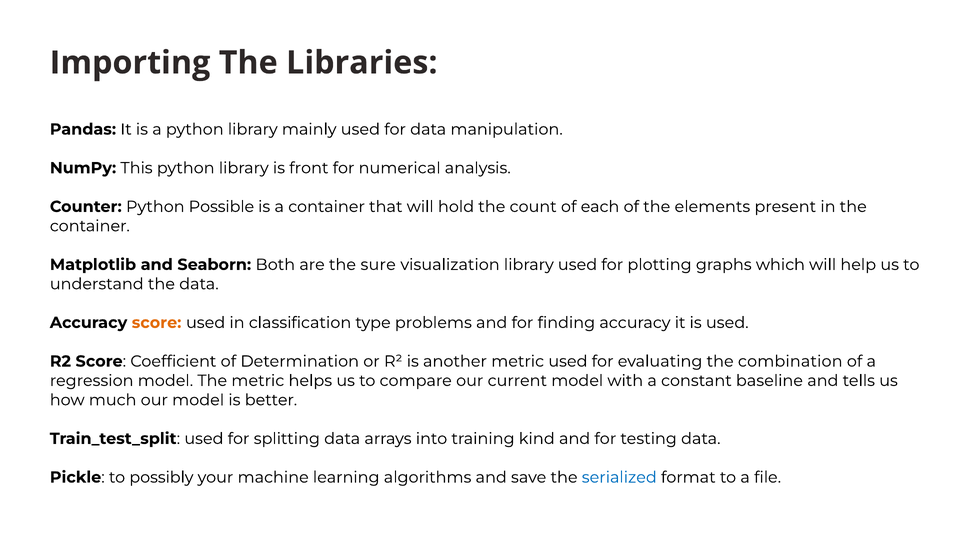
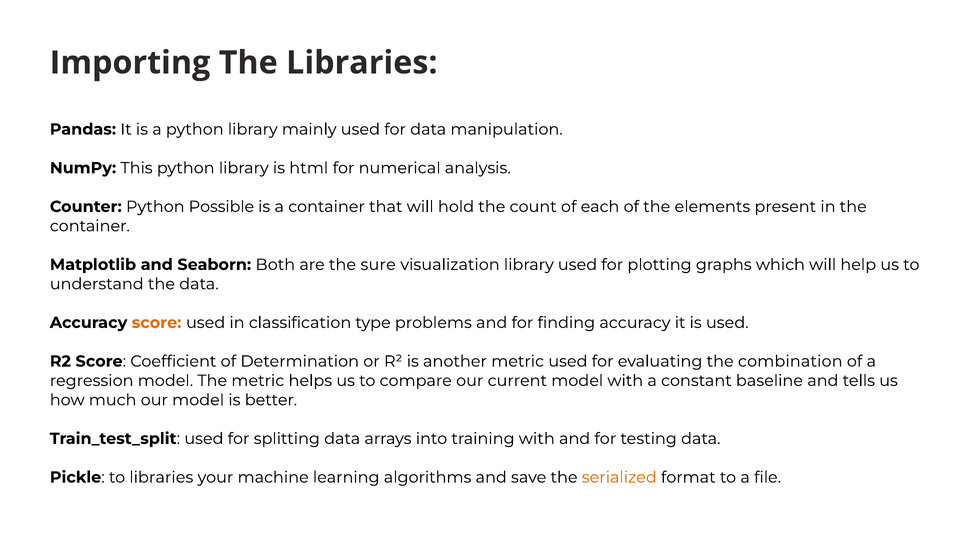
front: front -> html
training kind: kind -> with
to possibly: possibly -> libraries
serialized colour: blue -> orange
